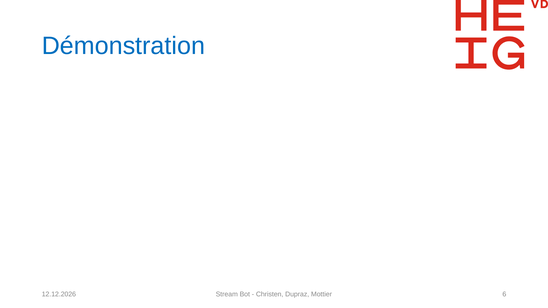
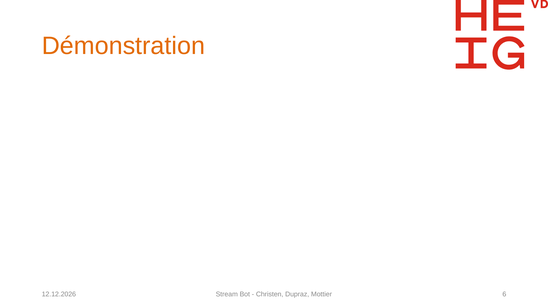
Démonstration colour: blue -> orange
